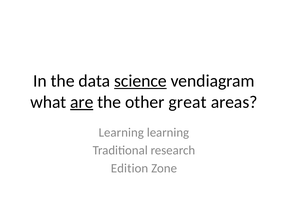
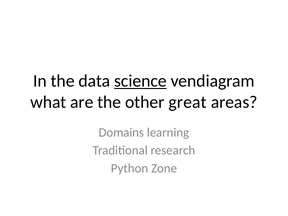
are underline: present -> none
Learning at (121, 132): Learning -> Domains
Edition: Edition -> Python
